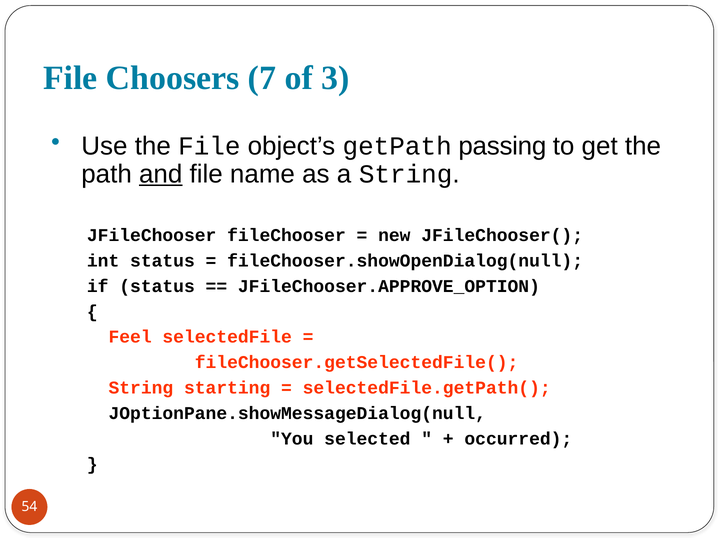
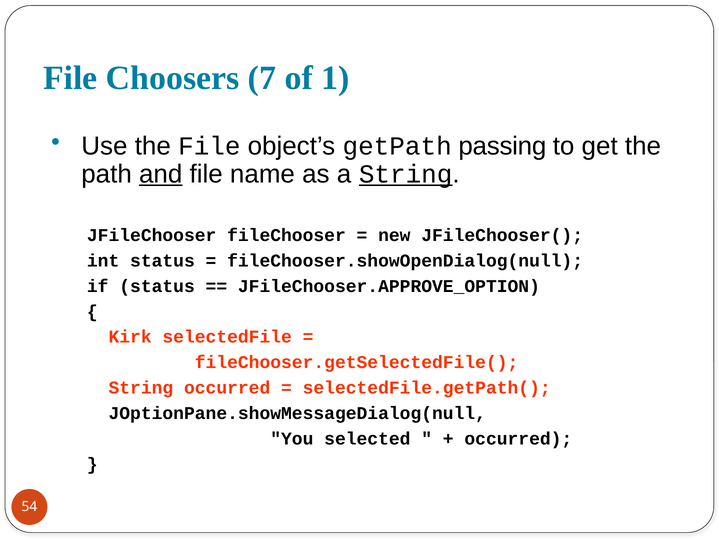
3: 3 -> 1
String at (406, 174) underline: none -> present
Feel: Feel -> Kirk
String starting: starting -> occurred
